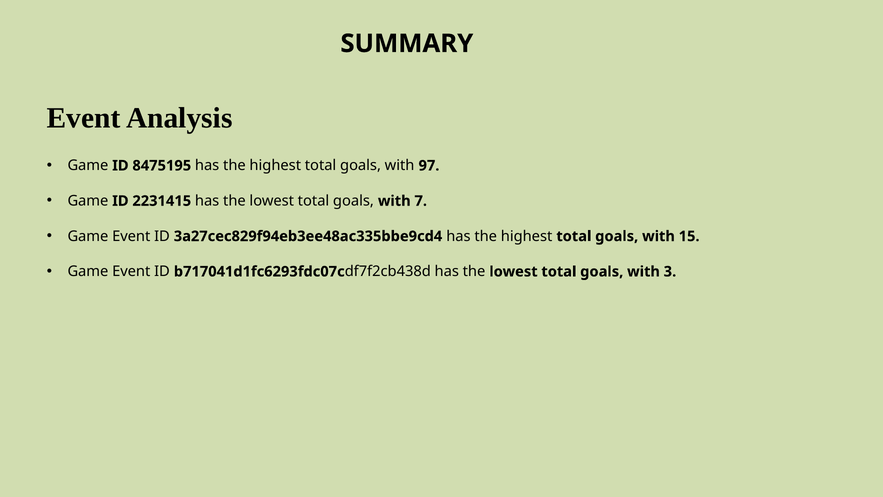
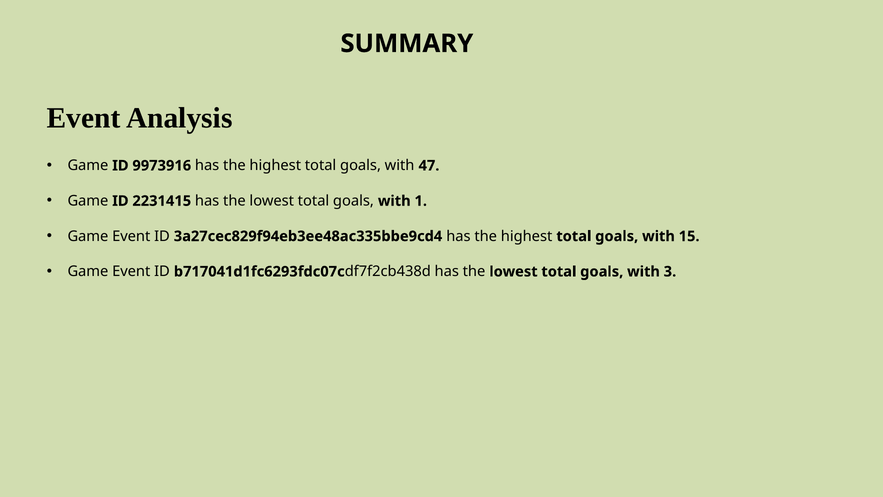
8475195: 8475195 -> 9973916
97: 97 -> 47
7: 7 -> 1
